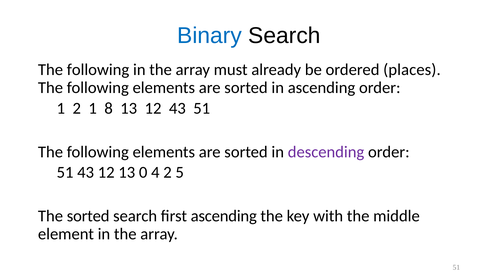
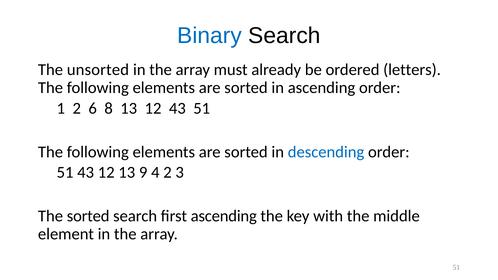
following at (98, 70): following -> unsorted
places: places -> letters
2 1: 1 -> 6
descending colour: purple -> blue
0: 0 -> 9
5: 5 -> 3
